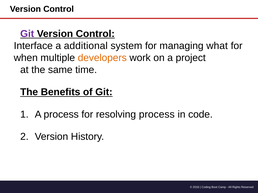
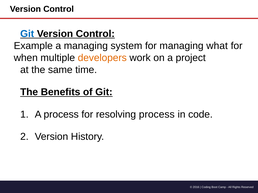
Git at (27, 34) colour: purple -> blue
Interface: Interface -> Example
a additional: additional -> managing
